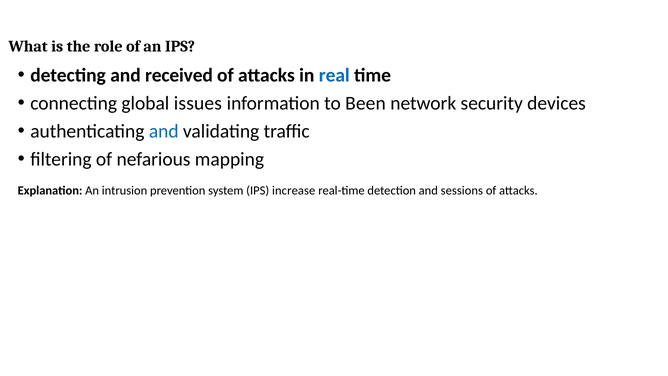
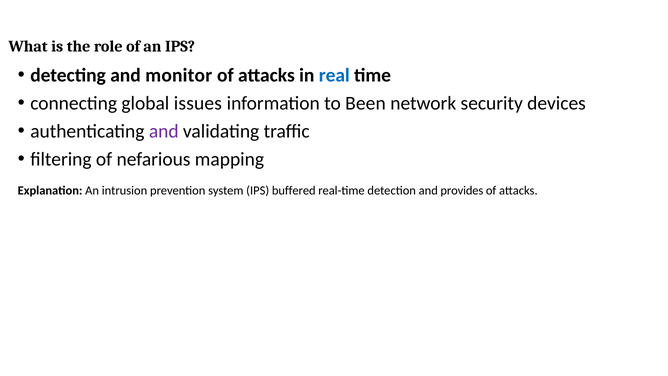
received: received -> monitor
and at (164, 131) colour: blue -> purple
increase: increase -> buffered
sessions: sessions -> provides
